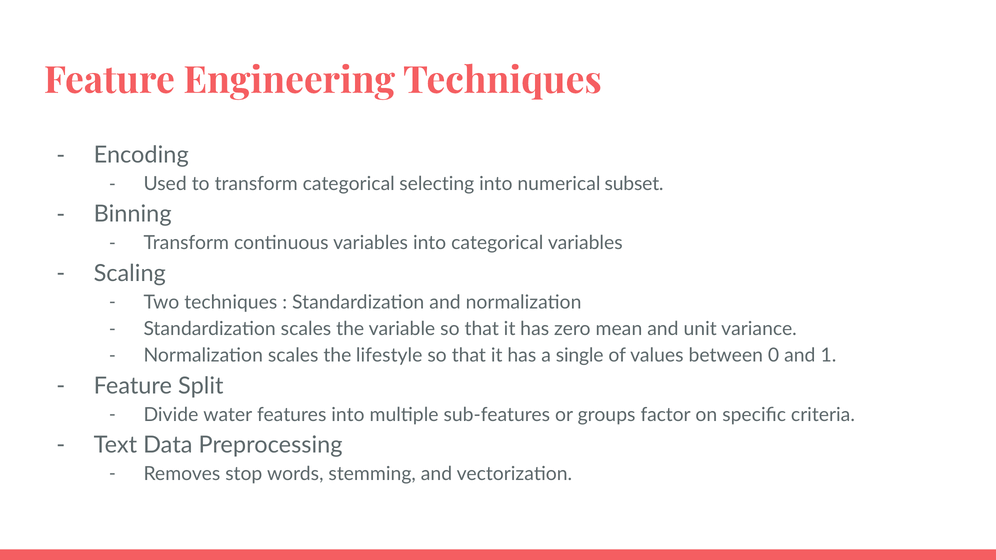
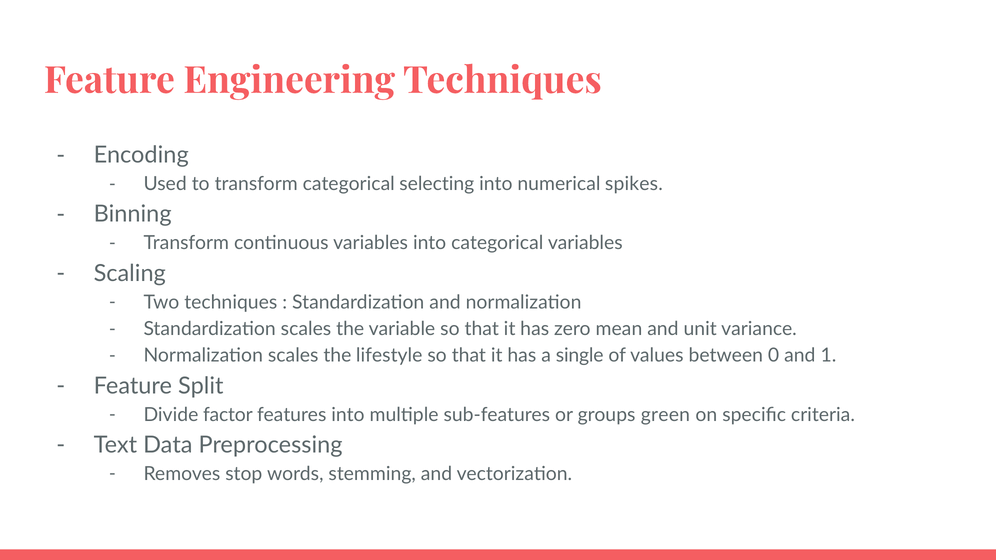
subset: subset -> spikes
water: water -> factor
factor: factor -> green
